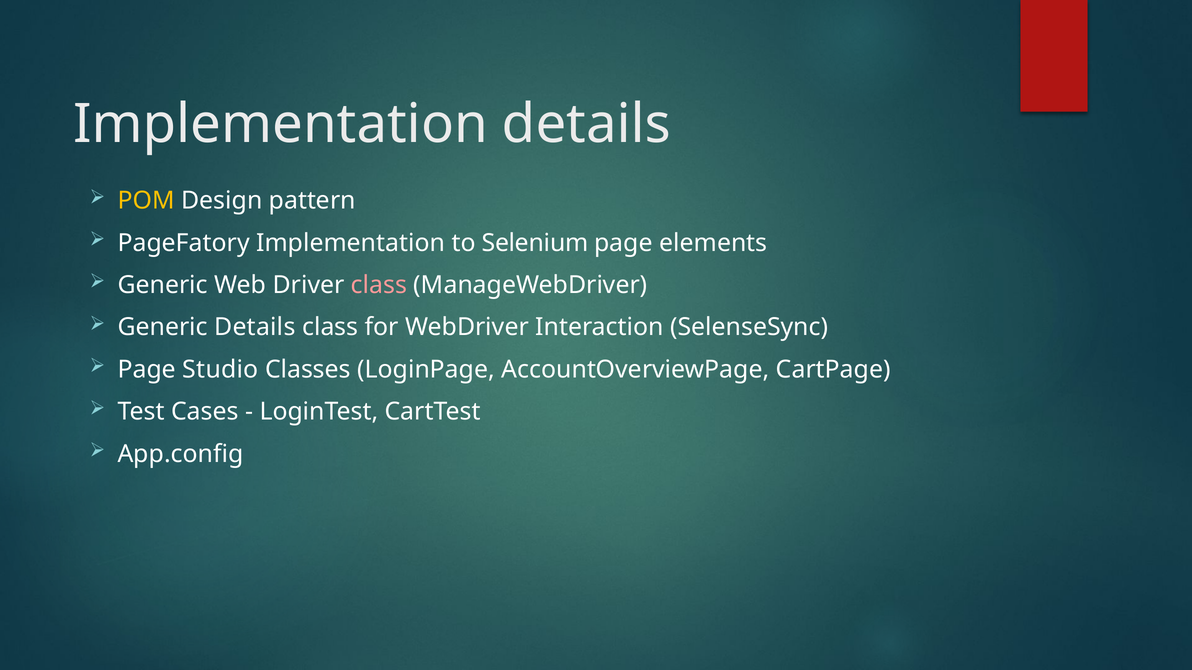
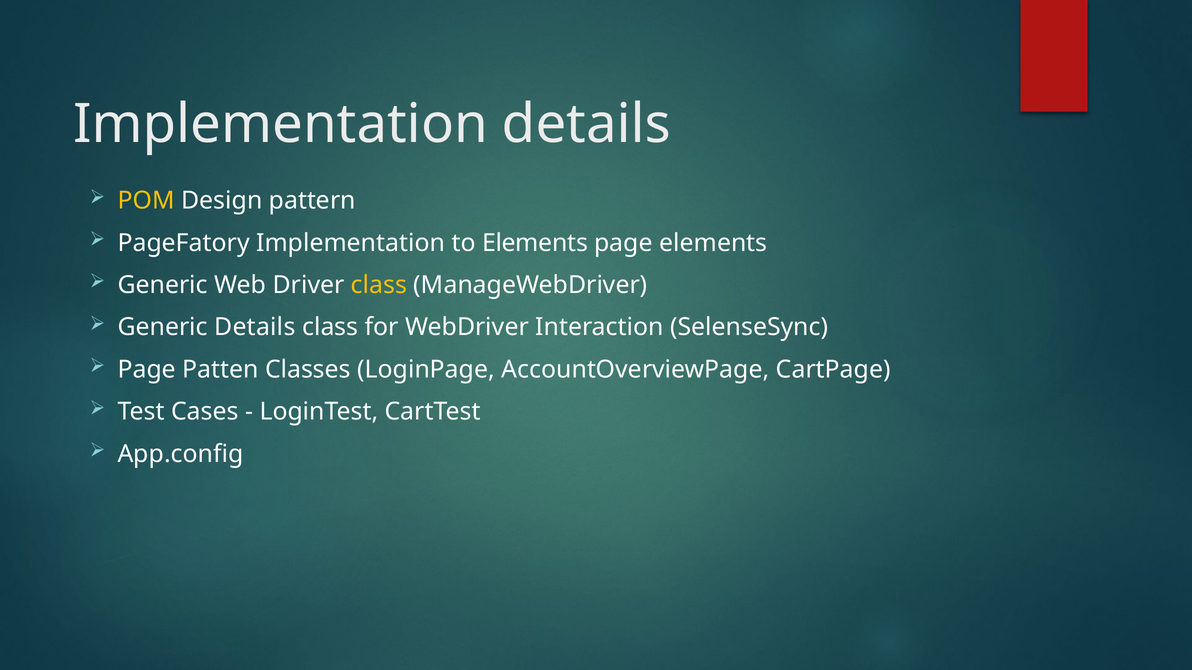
to Selenium: Selenium -> Elements
class at (379, 285) colour: pink -> yellow
Studio: Studio -> Patten
